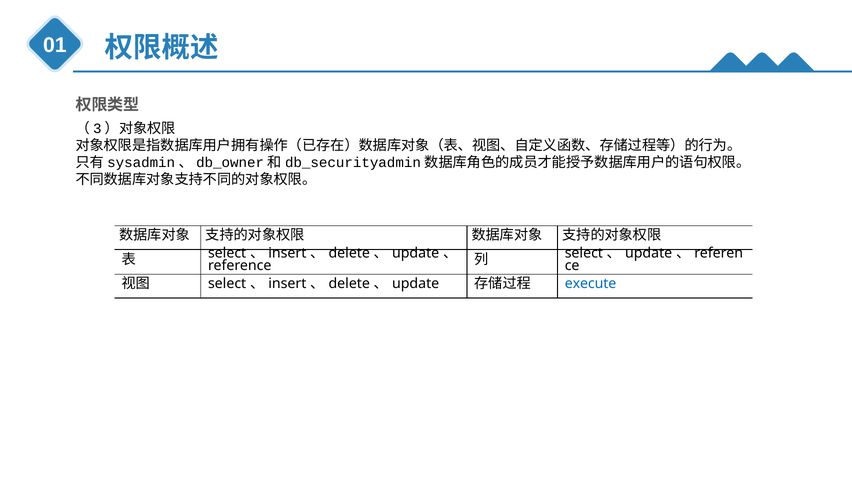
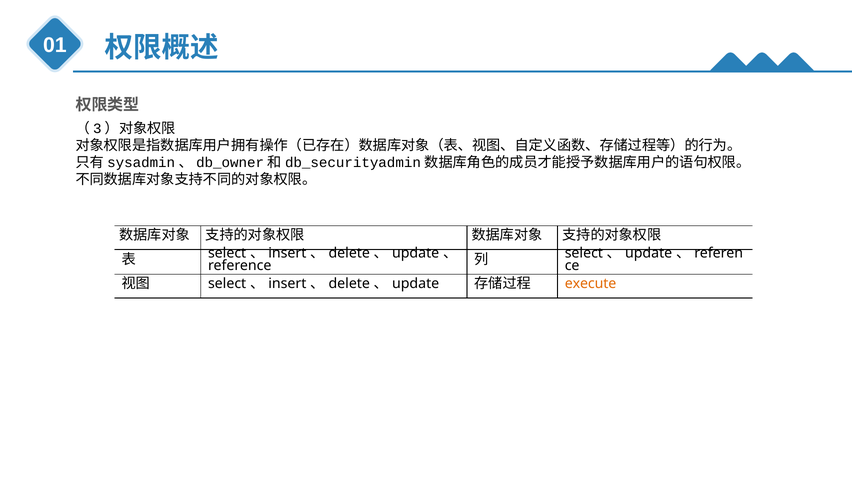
execute colour: blue -> orange
